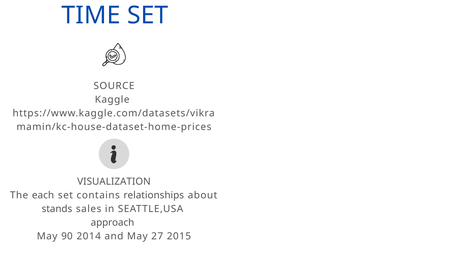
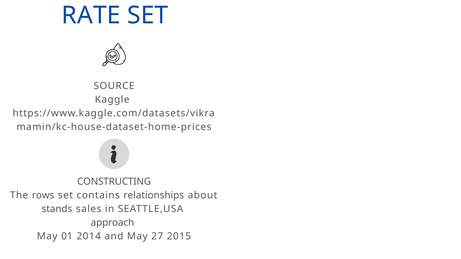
TIME: TIME -> RATE
VISUALIZATION: VISUALIZATION -> CONSTRUCTING
each: each -> rows
90: 90 -> 01
